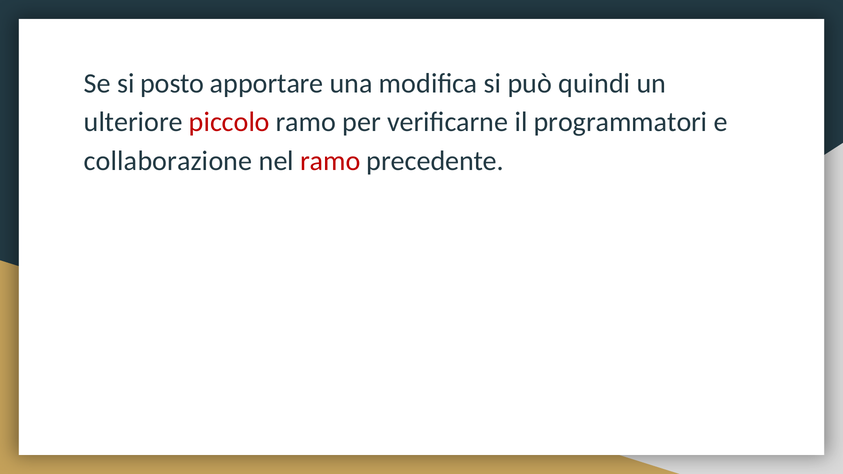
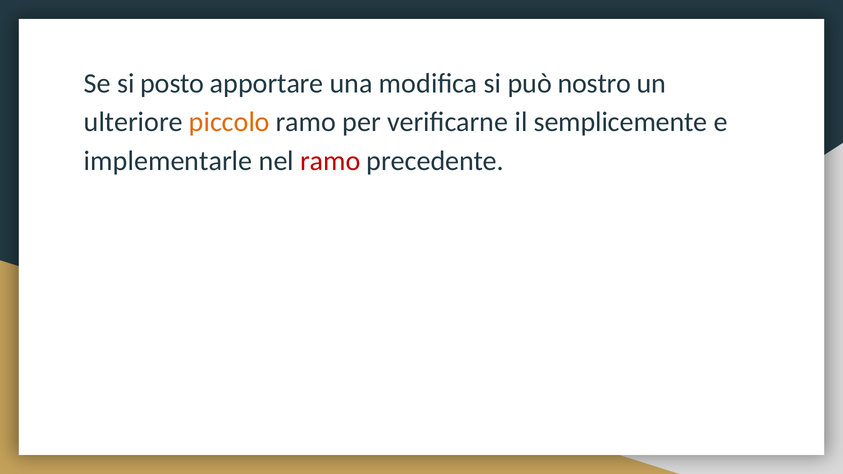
quindi: quindi -> nostro
piccolo colour: red -> orange
programmatori: programmatori -> semplicemente
collaborazione: collaborazione -> implementarle
